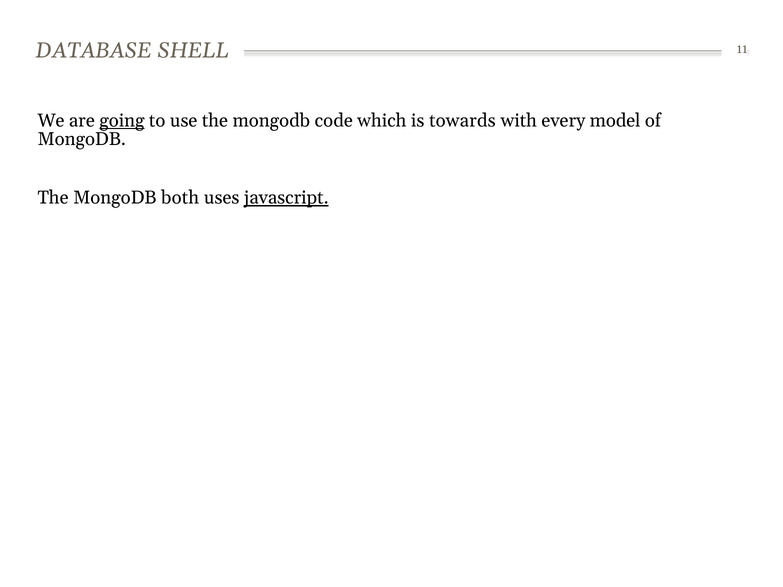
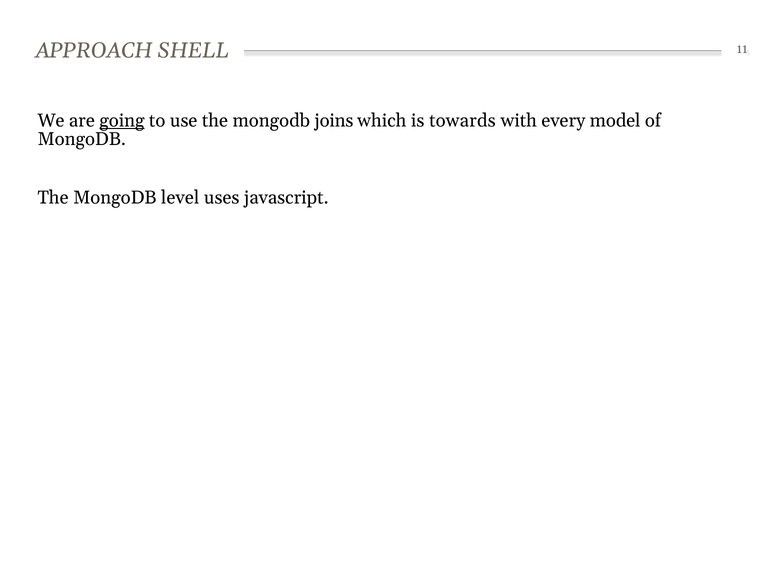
DATABASE: DATABASE -> APPROACH
code: code -> joins
both: both -> level
javascript underline: present -> none
